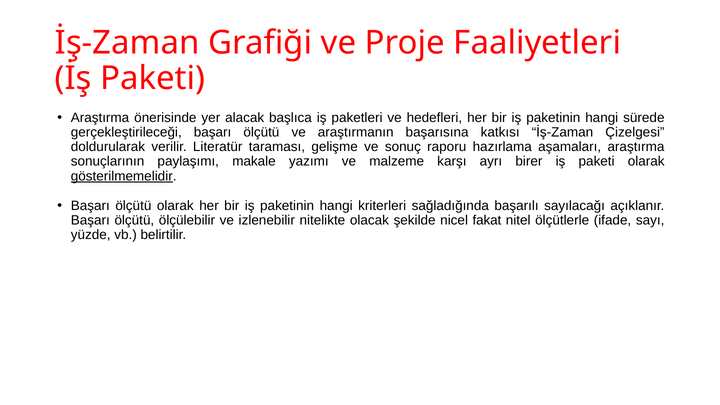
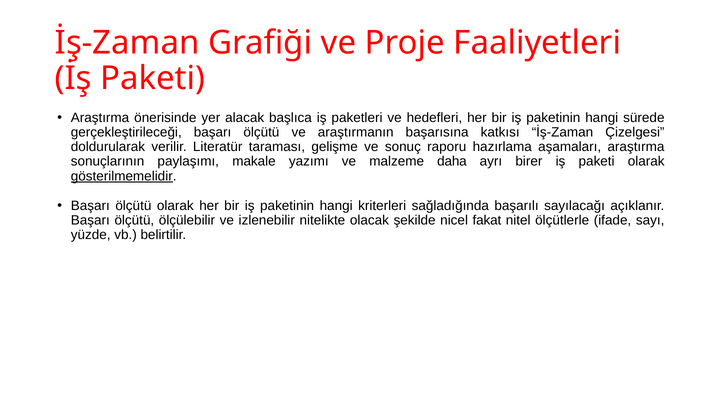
karşı: karşı -> daha
